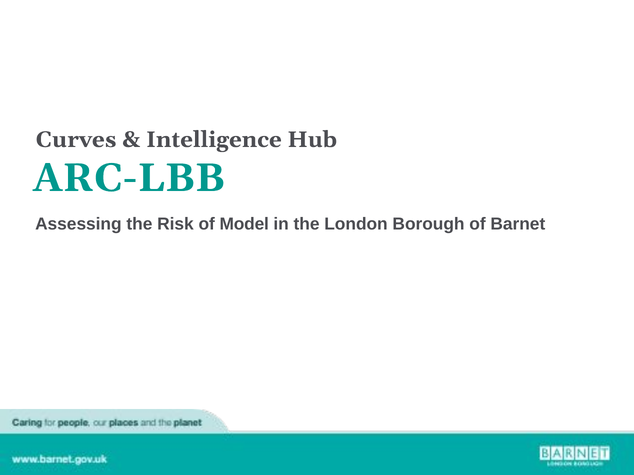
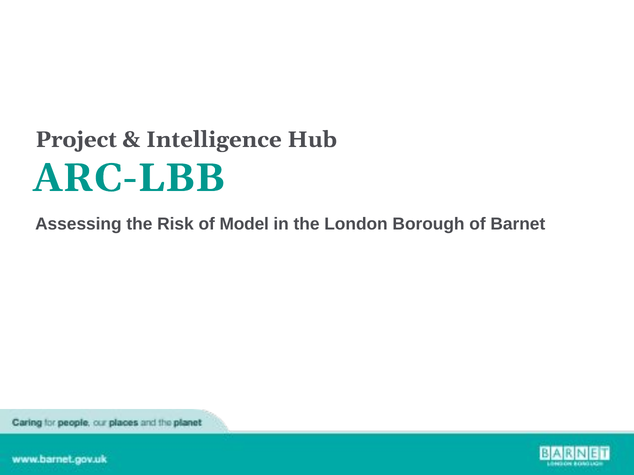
Curves: Curves -> Project
